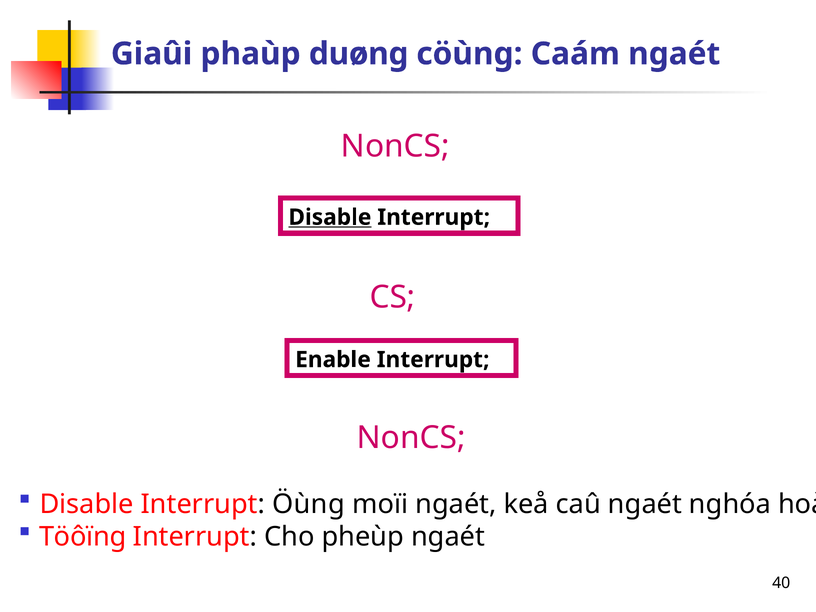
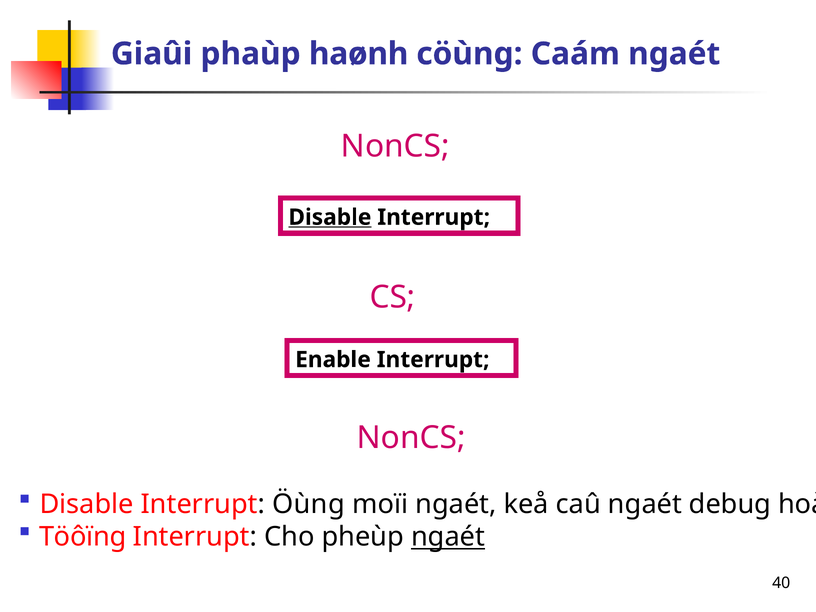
duøng: duøng -> haønh
nghóa: nghóa -> debug
ngaét at (448, 537) underline: none -> present
